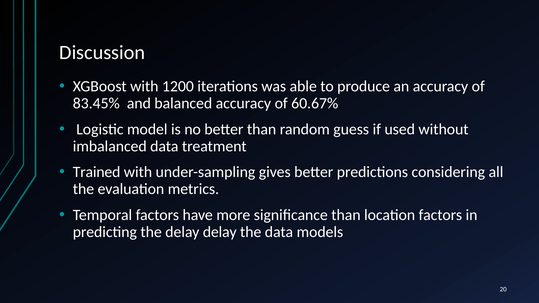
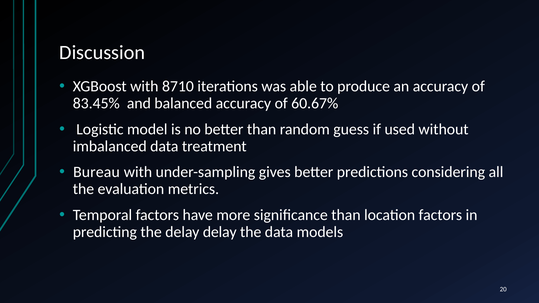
1200: 1200 -> 8710
Trained: Trained -> Bureau
